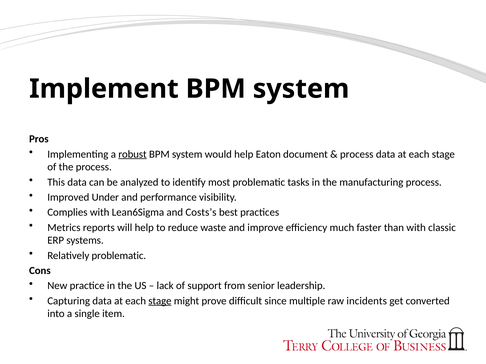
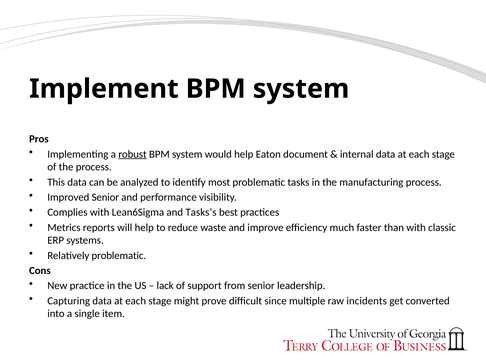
process at (357, 154): process -> internal
Improved Under: Under -> Senior
Costs’s: Costs’s -> Tasks’s
stage at (160, 301) underline: present -> none
